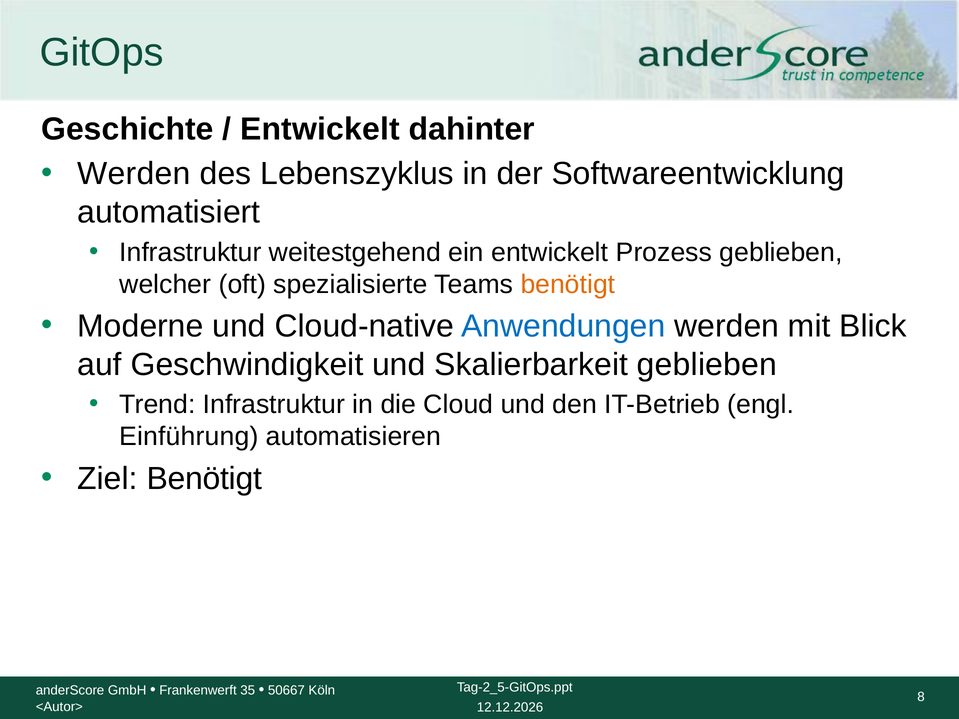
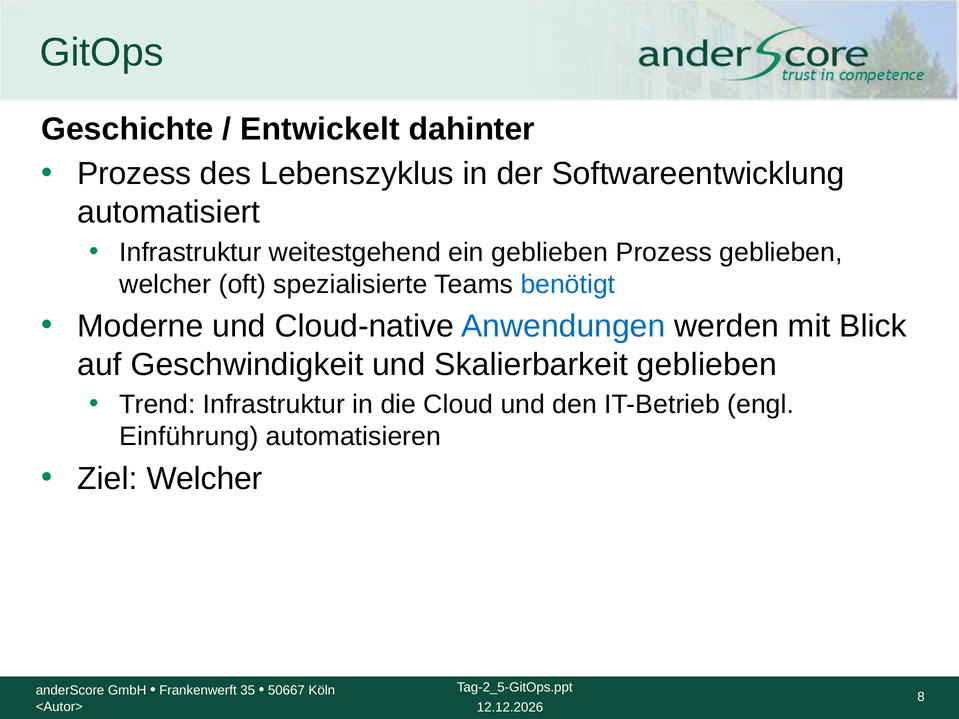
Werden at (134, 174): Werden -> Prozess
ein entwickelt: entwickelt -> geblieben
benötigt at (568, 284) colour: orange -> blue
Ziel Benötigt: Benötigt -> Welcher
